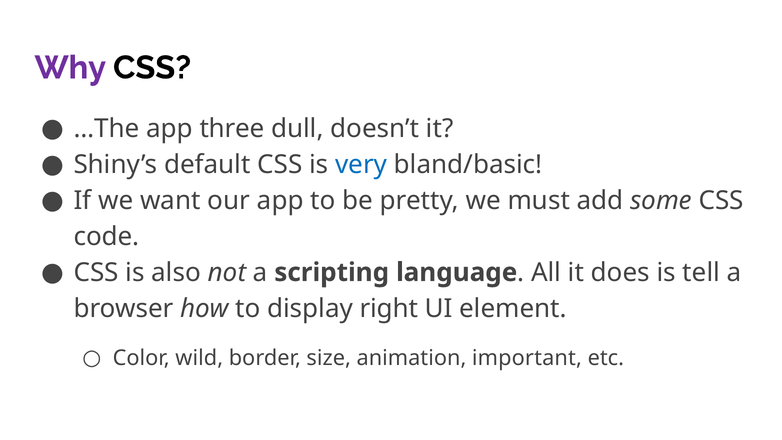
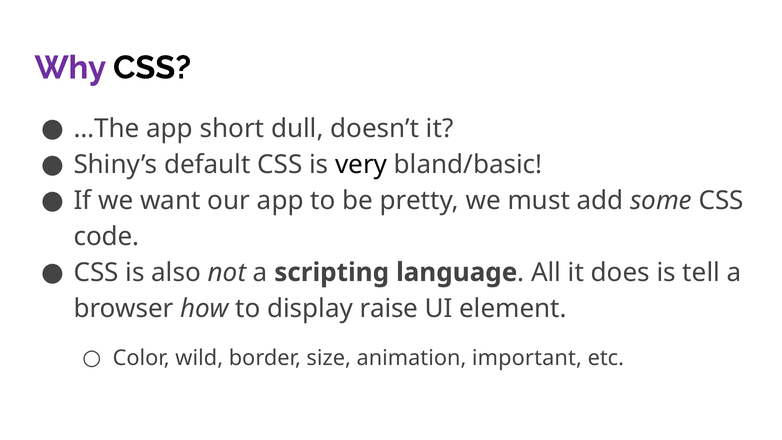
three: three -> short
very colour: blue -> black
right: right -> raise
